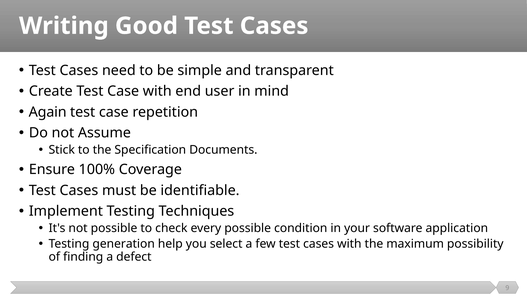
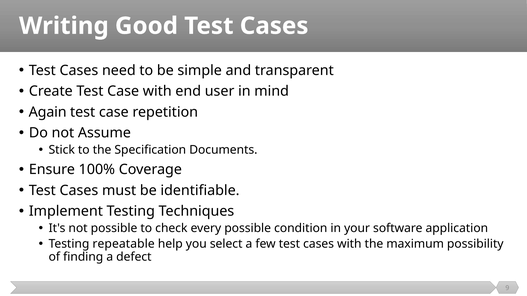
generation: generation -> repeatable
